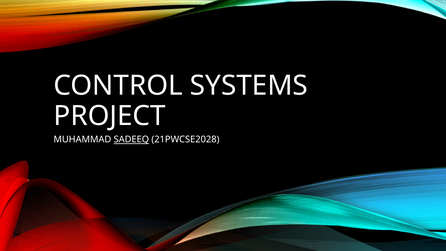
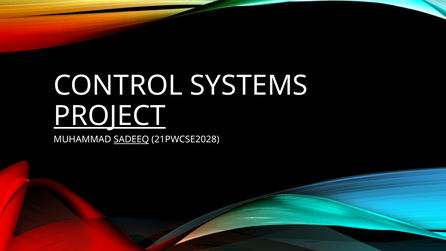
PROJECT underline: none -> present
